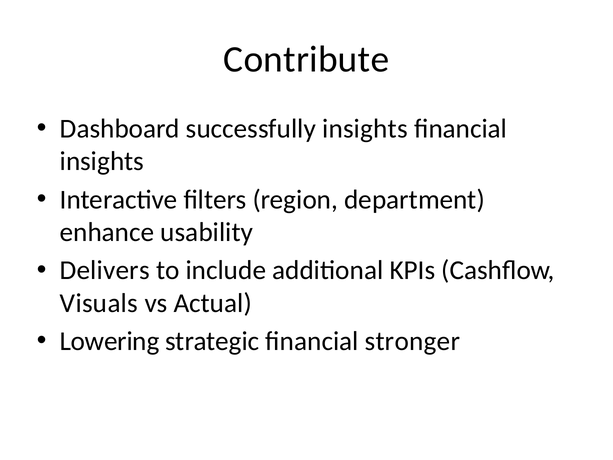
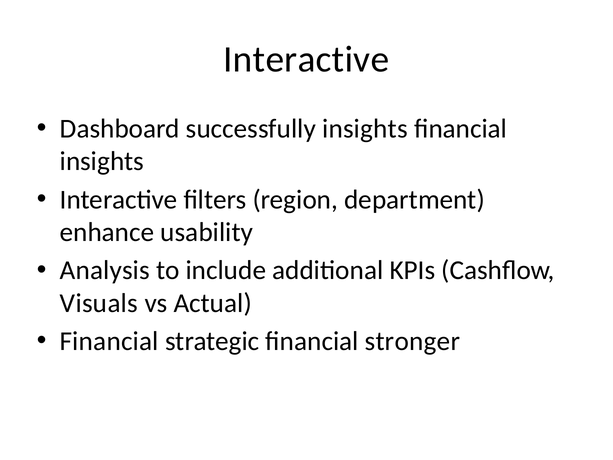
Contribute at (306, 59): Contribute -> Interactive
Delivers: Delivers -> Analysis
Lowering at (109, 341): Lowering -> Financial
